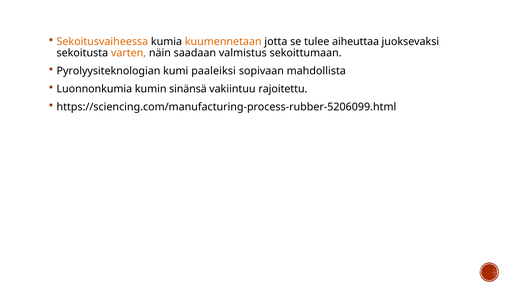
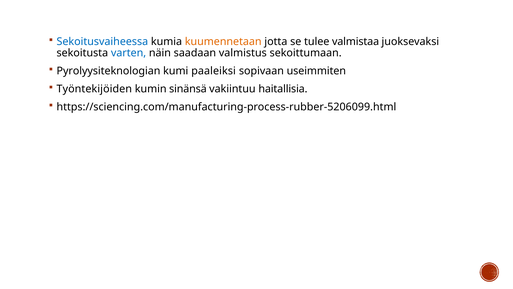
Sekoitusvaiheessa colour: orange -> blue
aiheuttaa: aiheuttaa -> valmistaa
varten colour: orange -> blue
mahdollista: mahdollista -> useimmiten
Luonnonkumia: Luonnonkumia -> Työntekijöiden
rajoitettu: rajoitettu -> haitallisia
